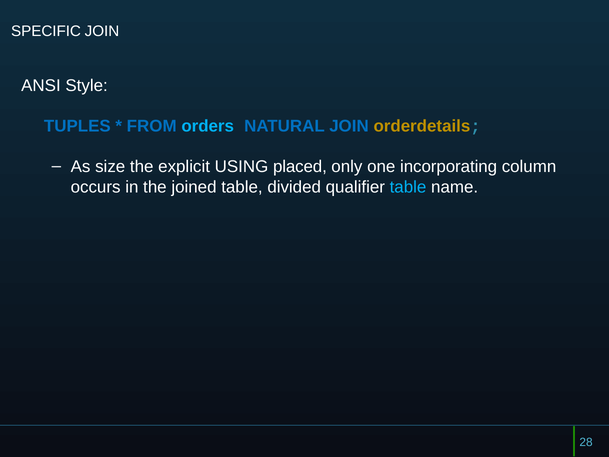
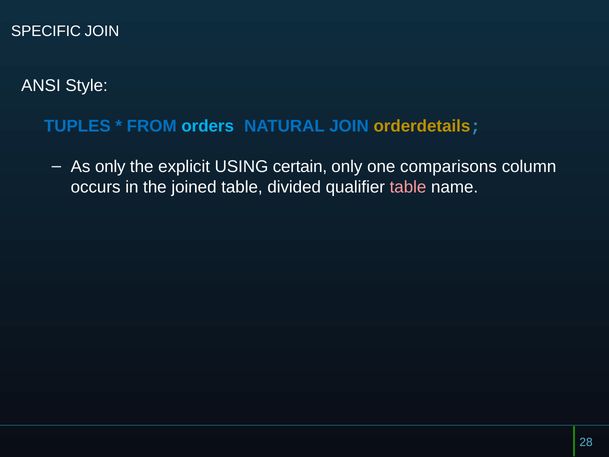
As size: size -> only
placed: placed -> certain
incorporating: incorporating -> comparisons
table at (408, 187) colour: light blue -> pink
